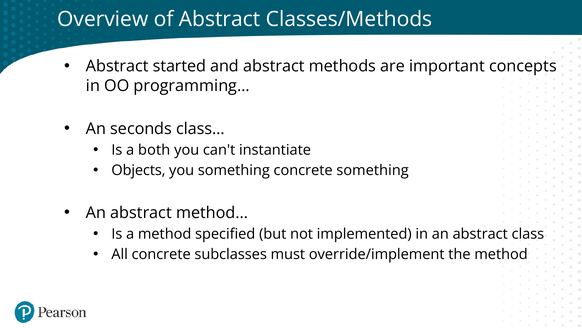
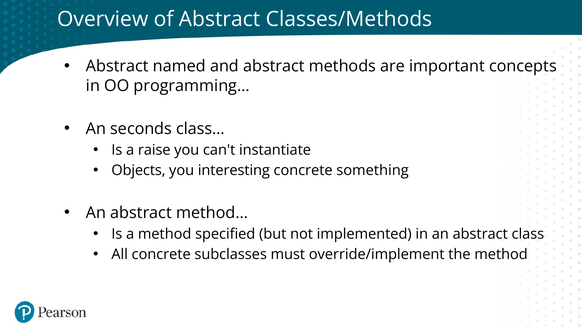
started: started -> named
both: both -> raise
you something: something -> interesting
